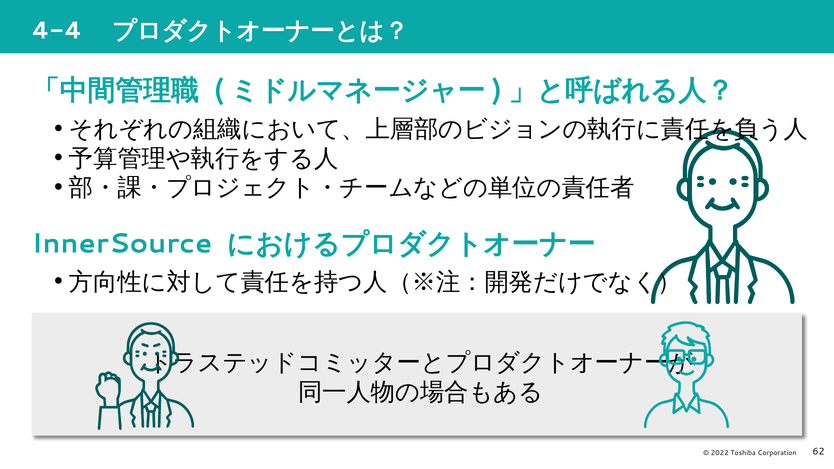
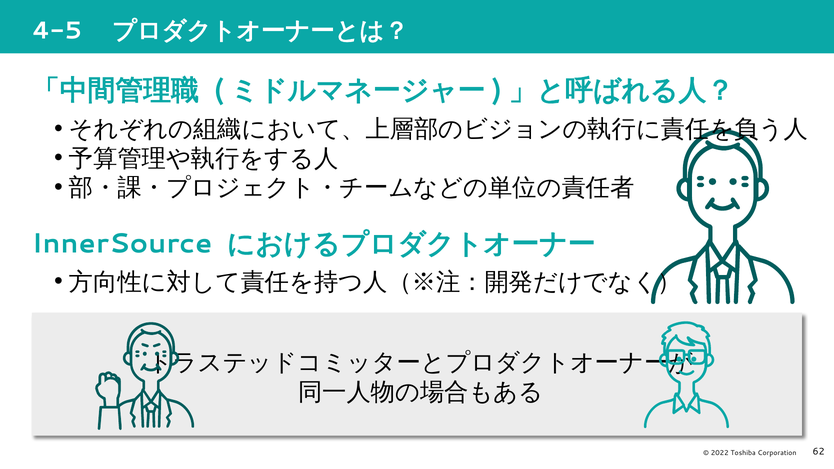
4-4: 4-4 -> 4-5
